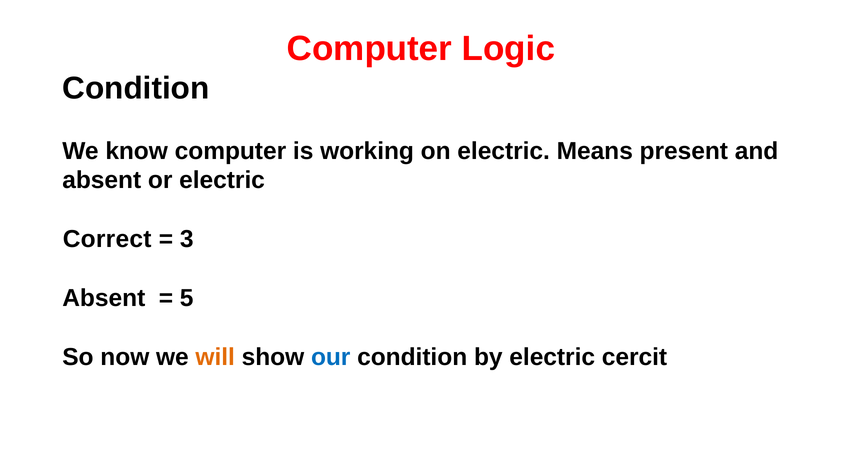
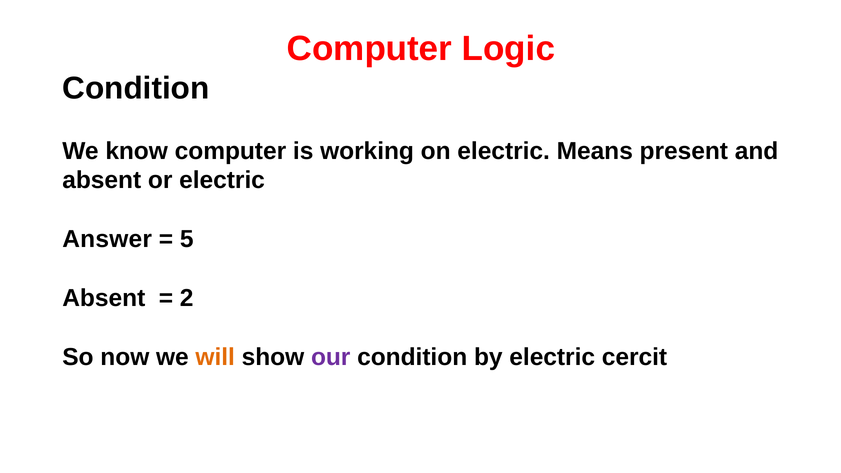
Correct: Correct -> Answer
3: 3 -> 5
5: 5 -> 2
our colour: blue -> purple
